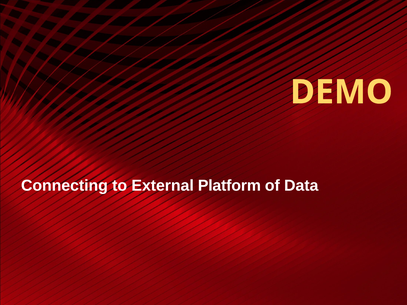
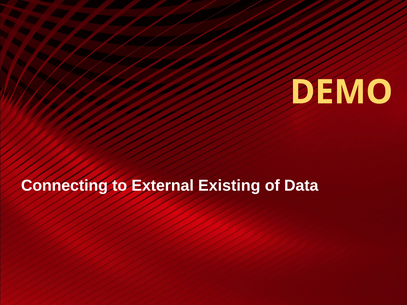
Platform: Platform -> Existing
